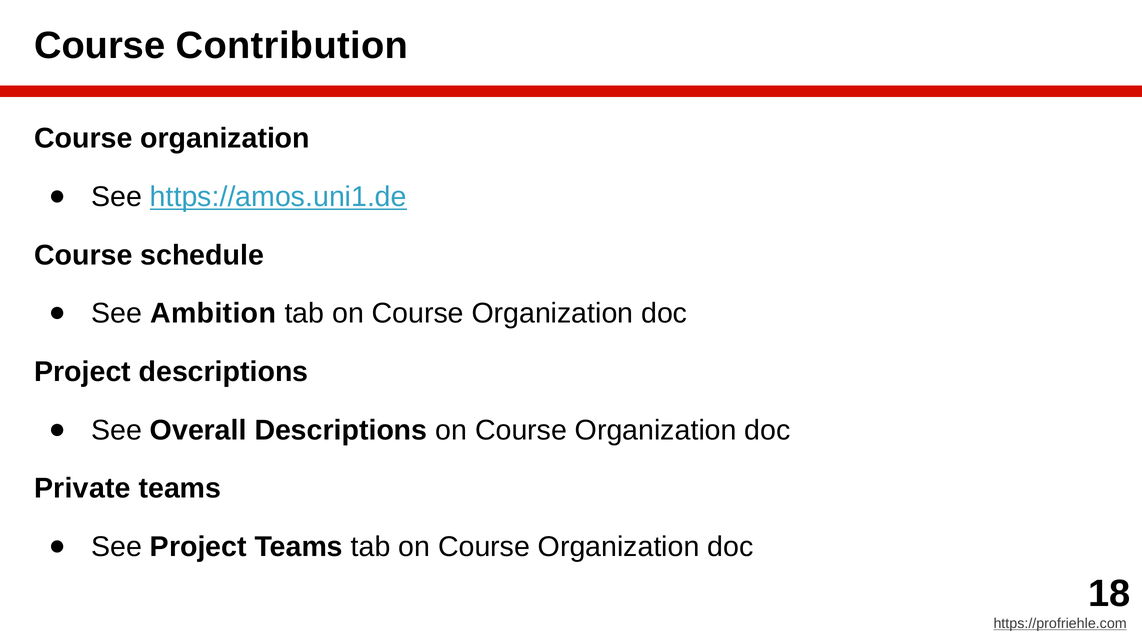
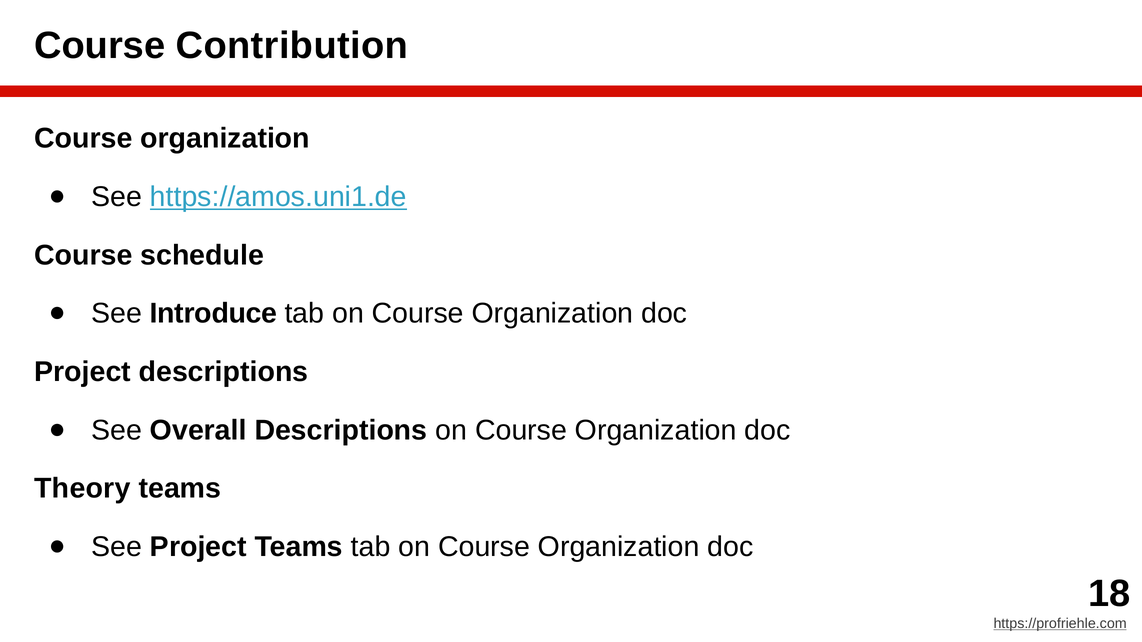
Ambition: Ambition -> Introduce
Private: Private -> Theory
